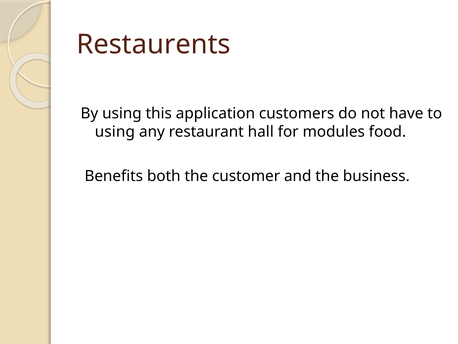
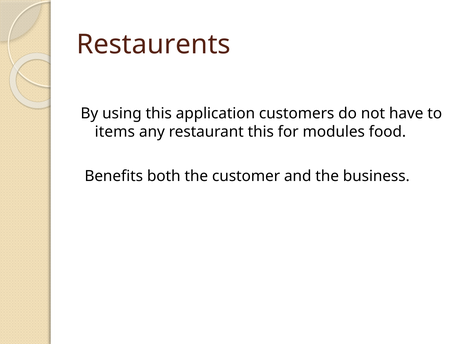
using at (115, 132): using -> items
restaurant hall: hall -> this
